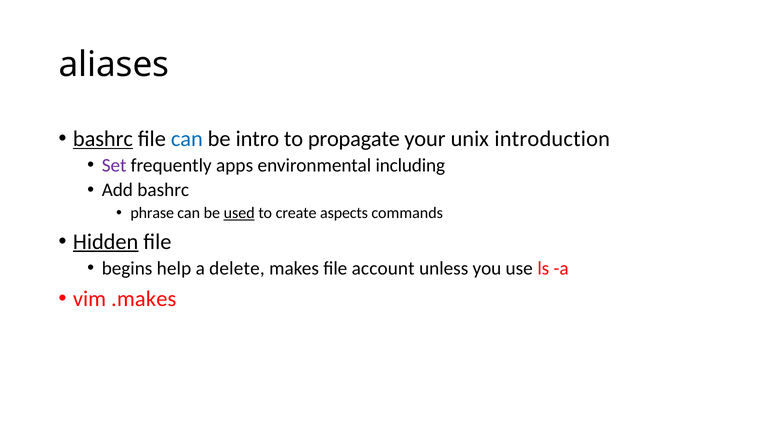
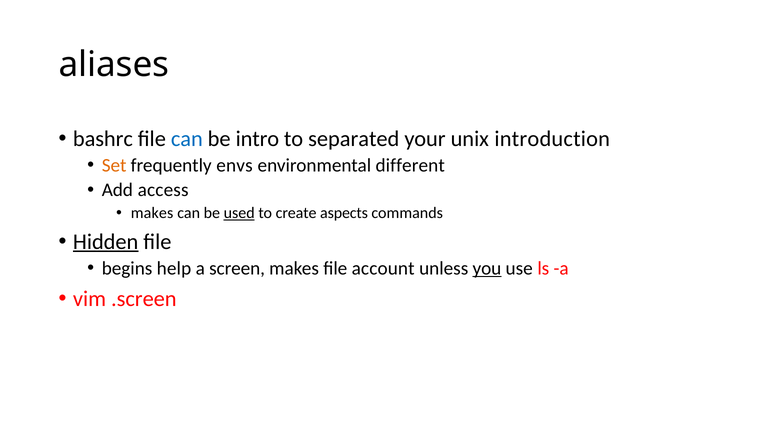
bashrc at (103, 139) underline: present -> none
propagate: propagate -> separated
Set colour: purple -> orange
apps: apps -> envs
including: including -> different
Add bashrc: bashrc -> access
phrase at (152, 213): phrase -> makes
delete: delete -> screen
you underline: none -> present
.makes: .makes -> .screen
